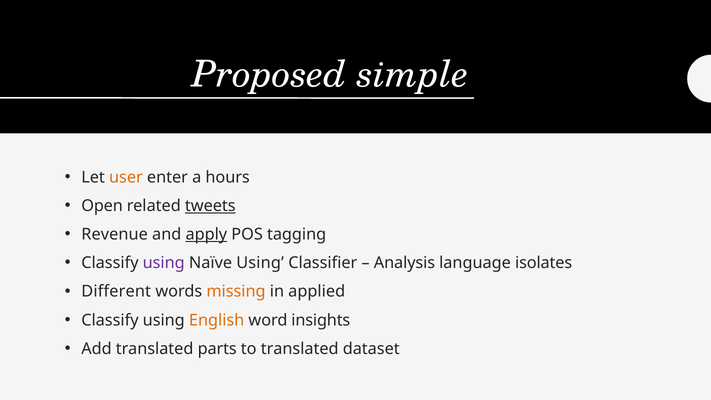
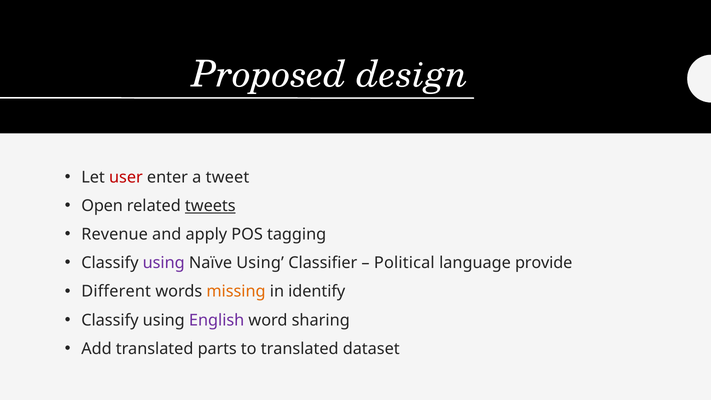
simple: simple -> design
user colour: orange -> red
hours: hours -> tweet
apply underline: present -> none
Analysis: Analysis -> Political
isolates: isolates -> provide
applied: applied -> identify
English colour: orange -> purple
insights: insights -> sharing
